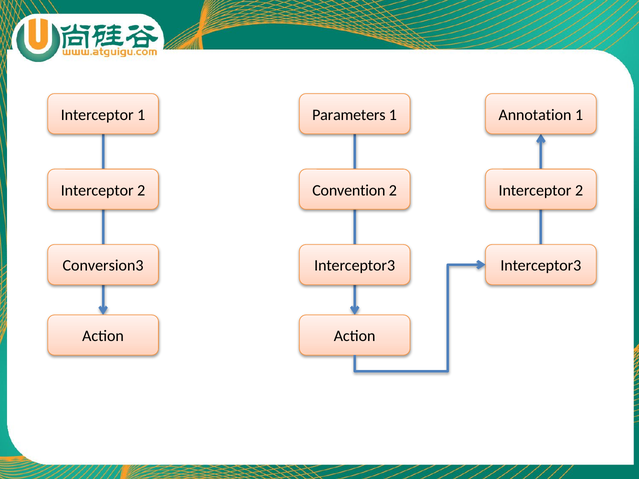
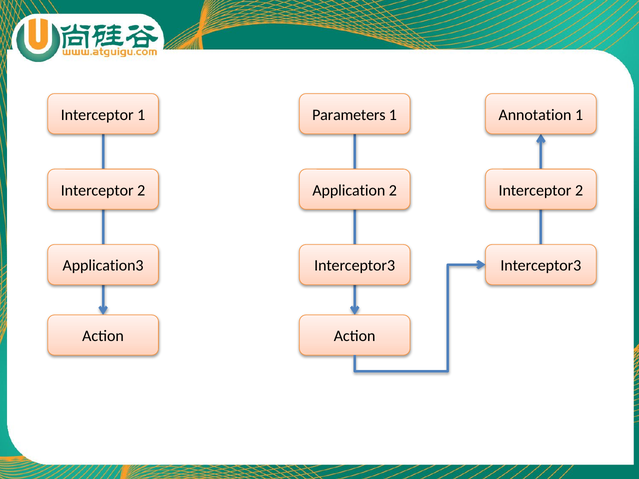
Convention: Convention -> Application
Conversion3: Conversion3 -> Application3
